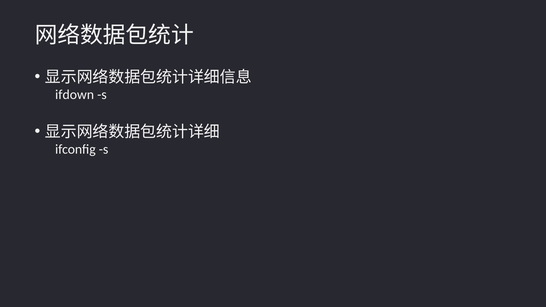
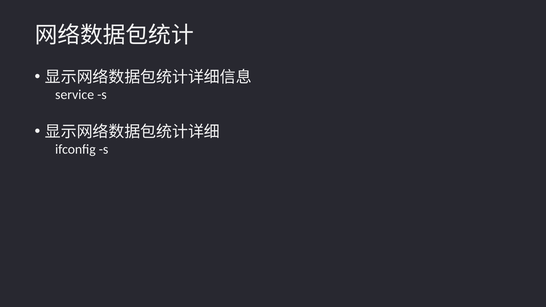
ifdown: ifdown -> service
